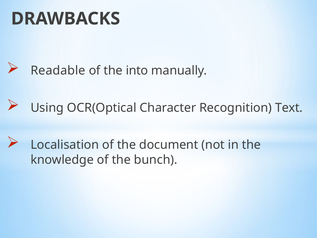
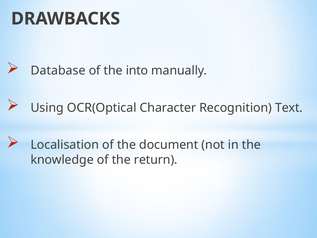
Readable: Readable -> Database
bunch: bunch -> return
